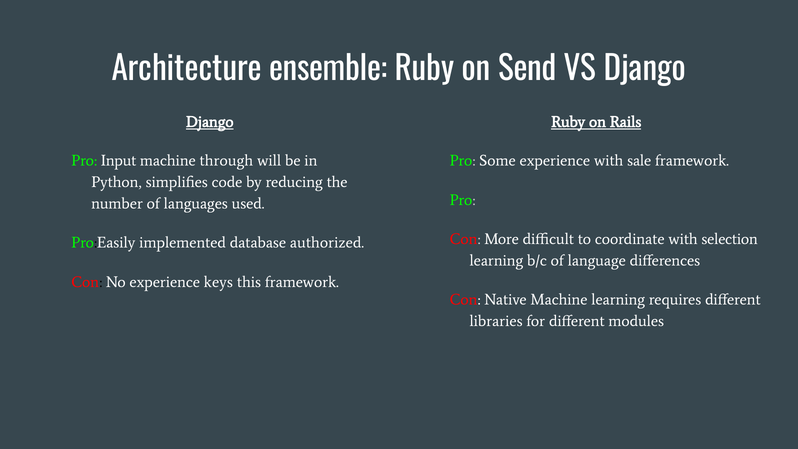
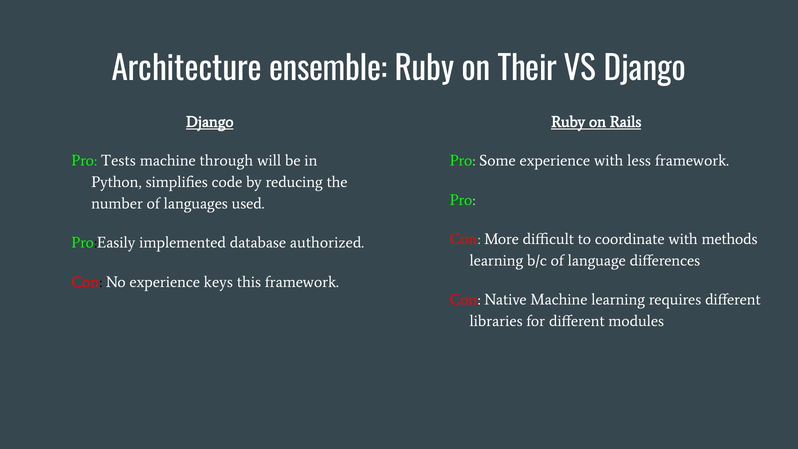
Send: Send -> Their
Input: Input -> Tests
sale: sale -> less
selection: selection -> methods
